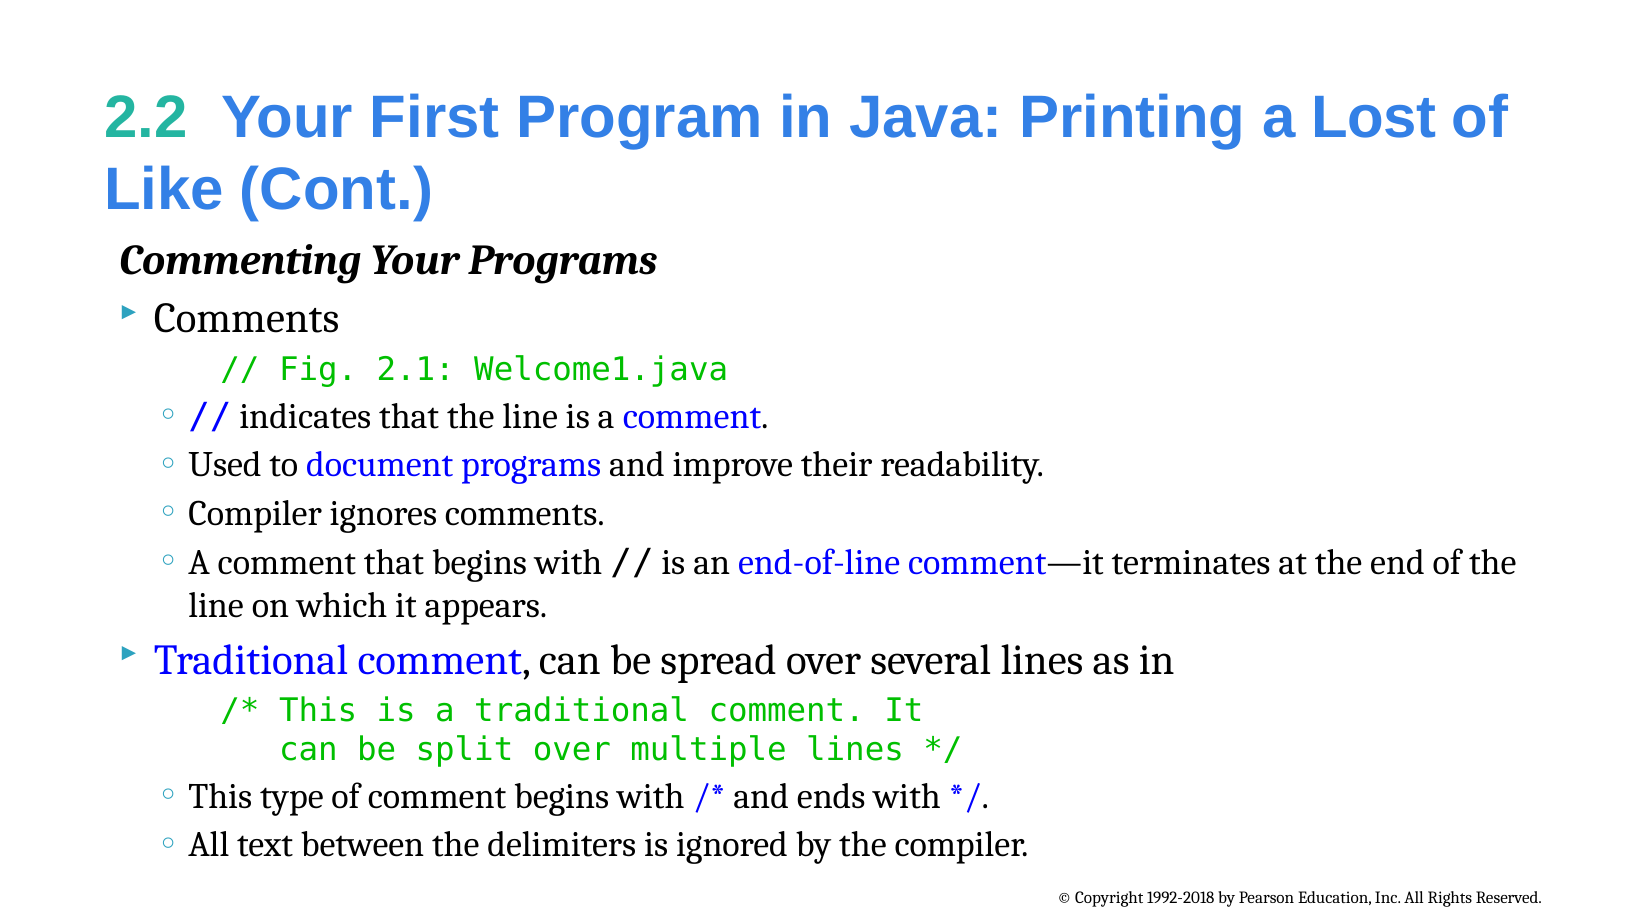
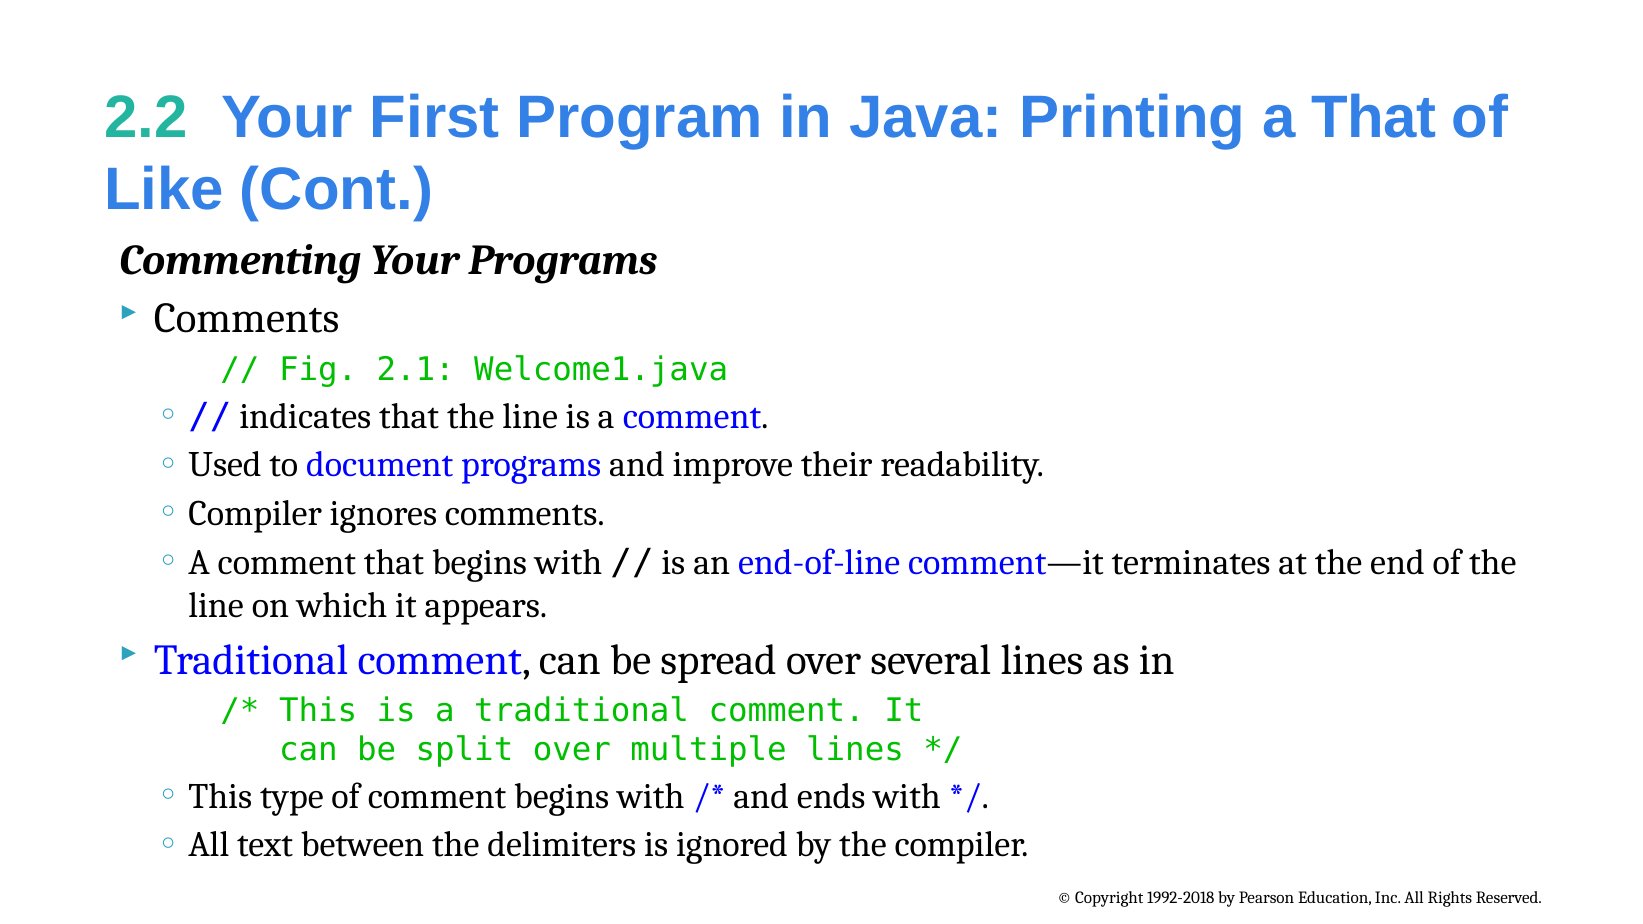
a Lost: Lost -> That
